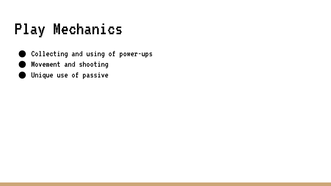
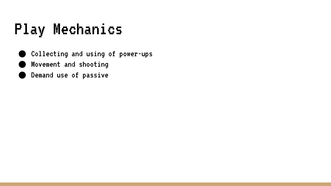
Unique: Unique -> Demand
